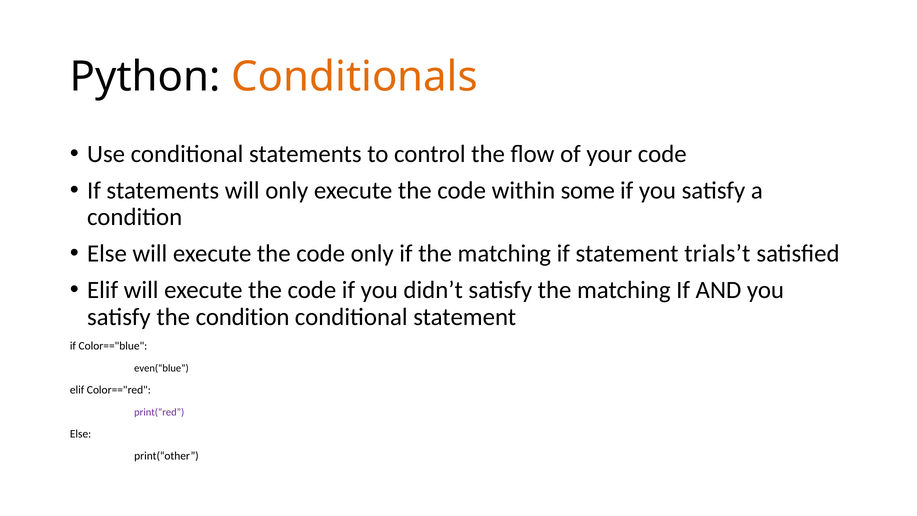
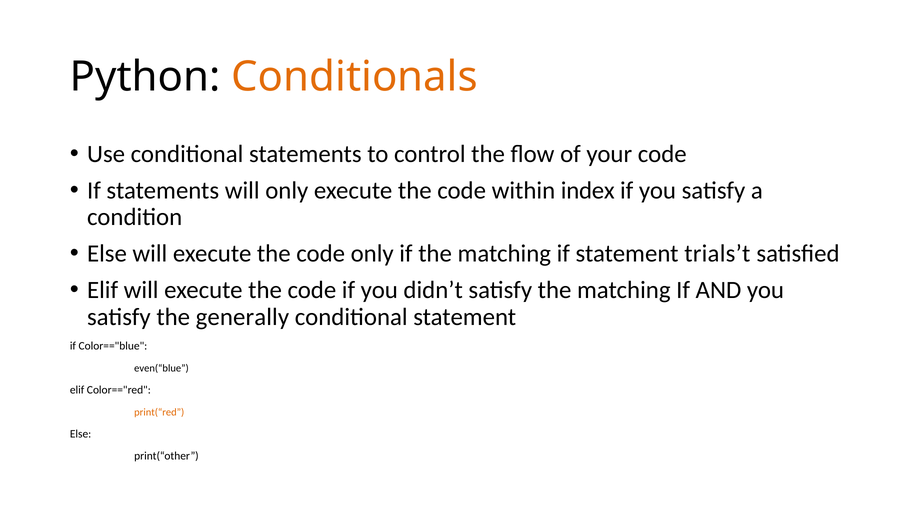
some: some -> index
the condition: condition -> generally
print(“red colour: purple -> orange
